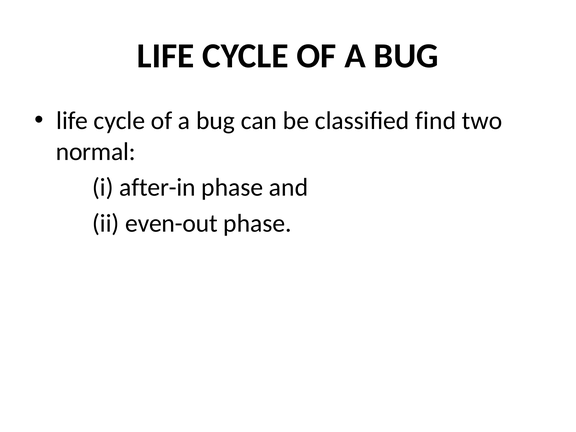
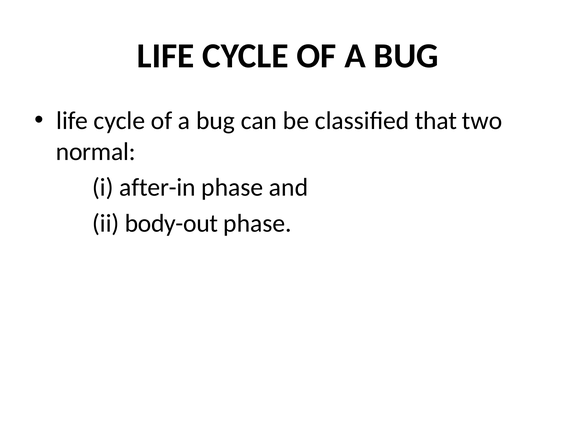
find: find -> that
even-out: even-out -> body-out
